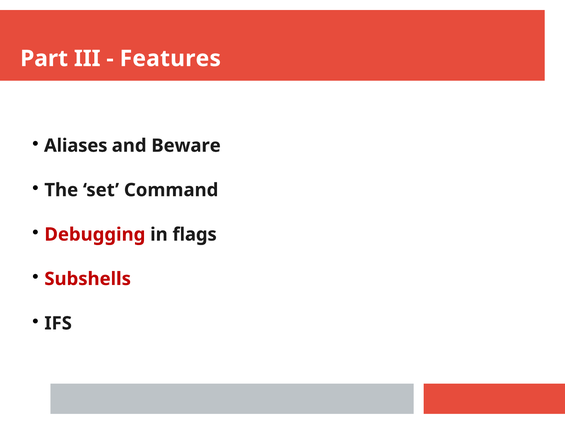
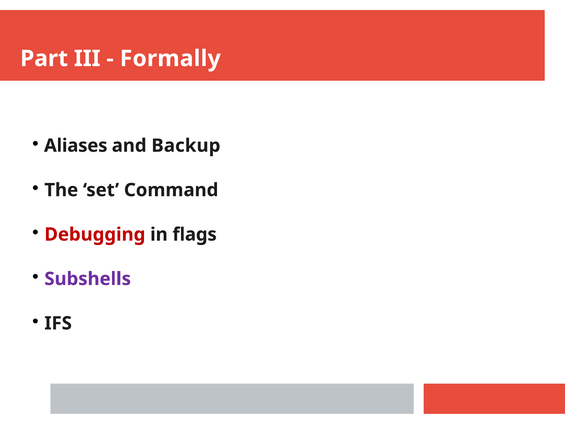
Features: Features -> Formally
Beware: Beware -> Backup
Subshells colour: red -> purple
